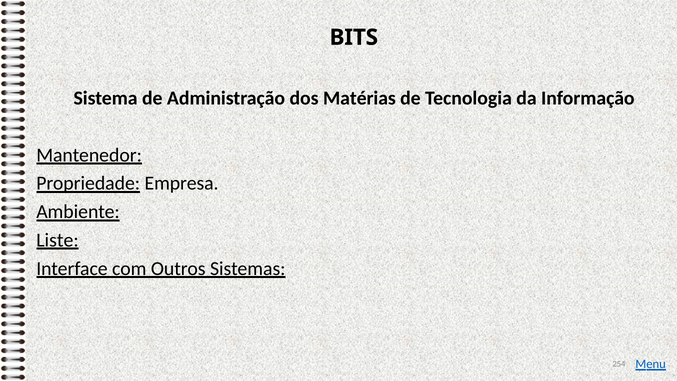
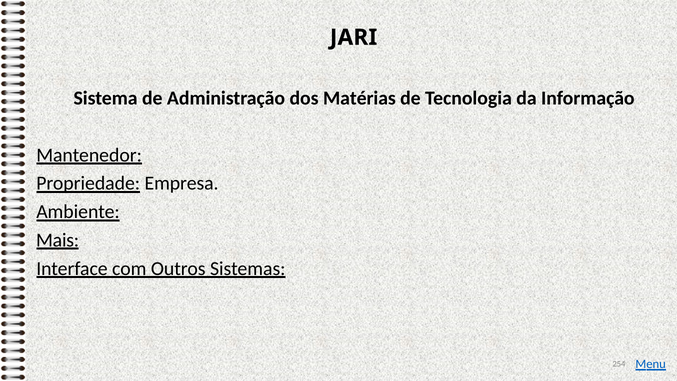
BITS: BITS -> JARI
Liste: Liste -> Mais
